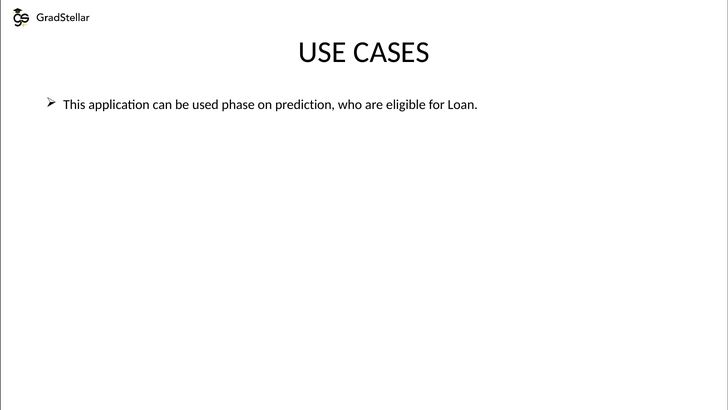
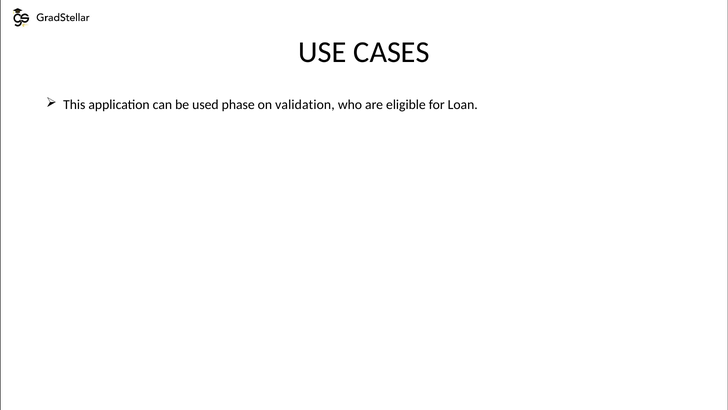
prediction: prediction -> validation
